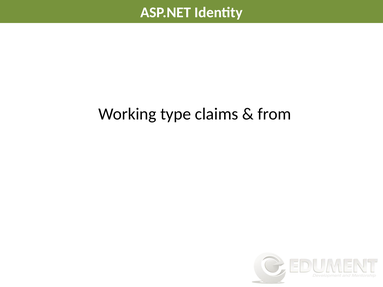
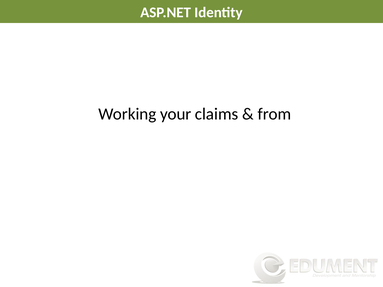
type: type -> your
